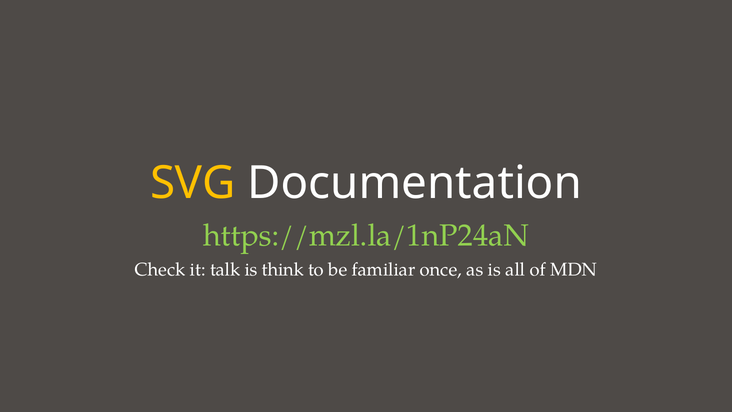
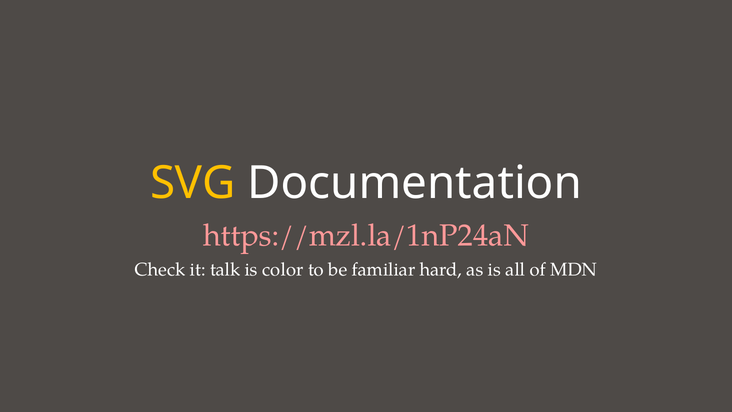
https://mzl.la/1nP24aN colour: light green -> pink
think: think -> color
once: once -> hard
